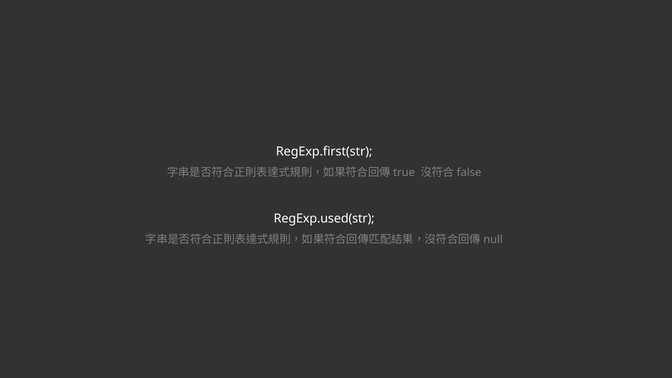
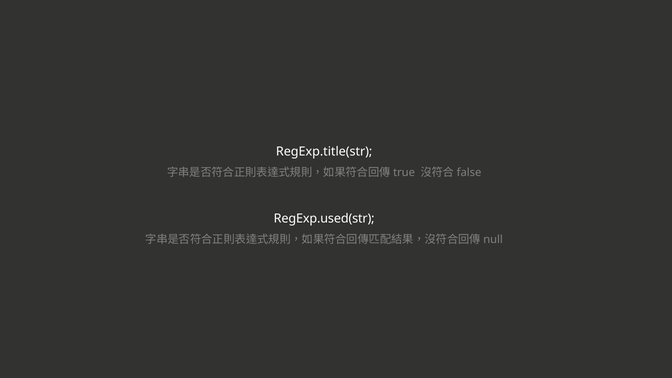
RegExp.first(str: RegExp.first(str -> RegExp.title(str
